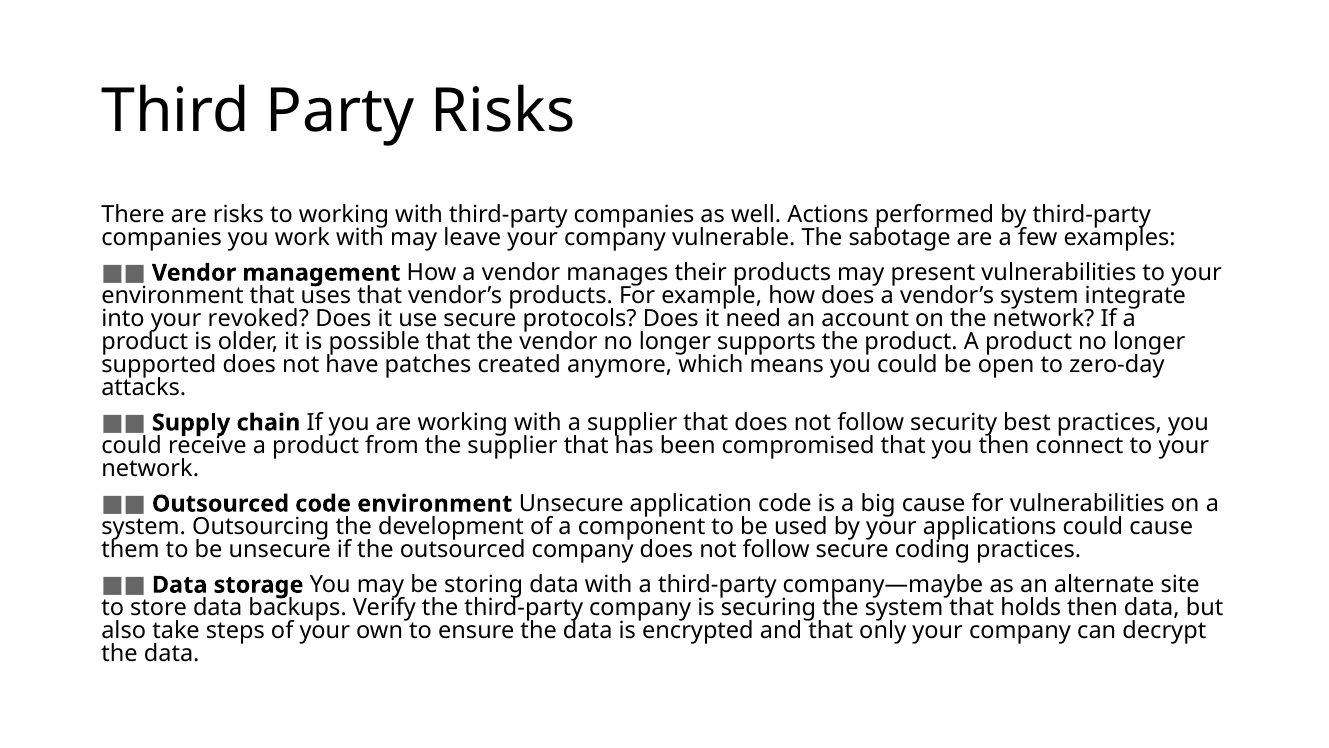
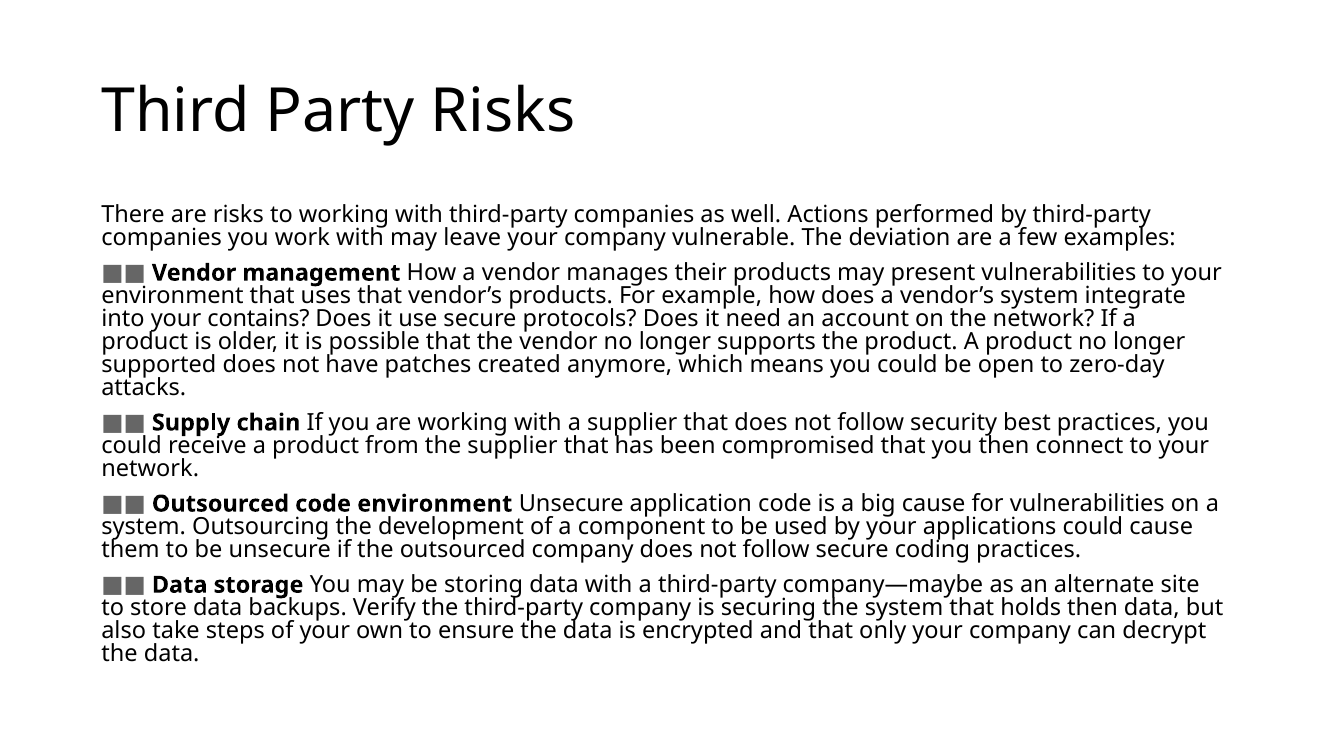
sabotage: sabotage -> deviation
revoked: revoked -> contains
